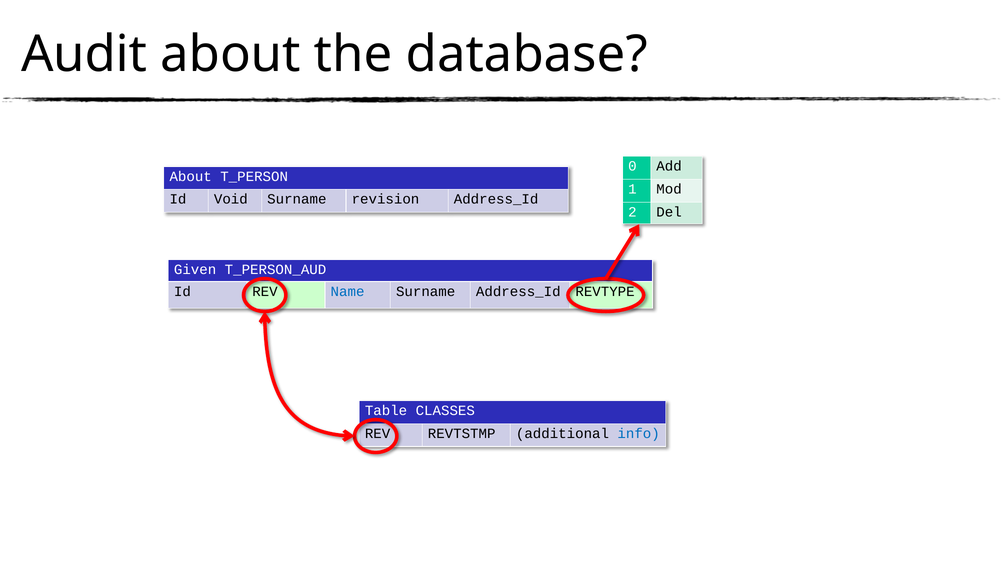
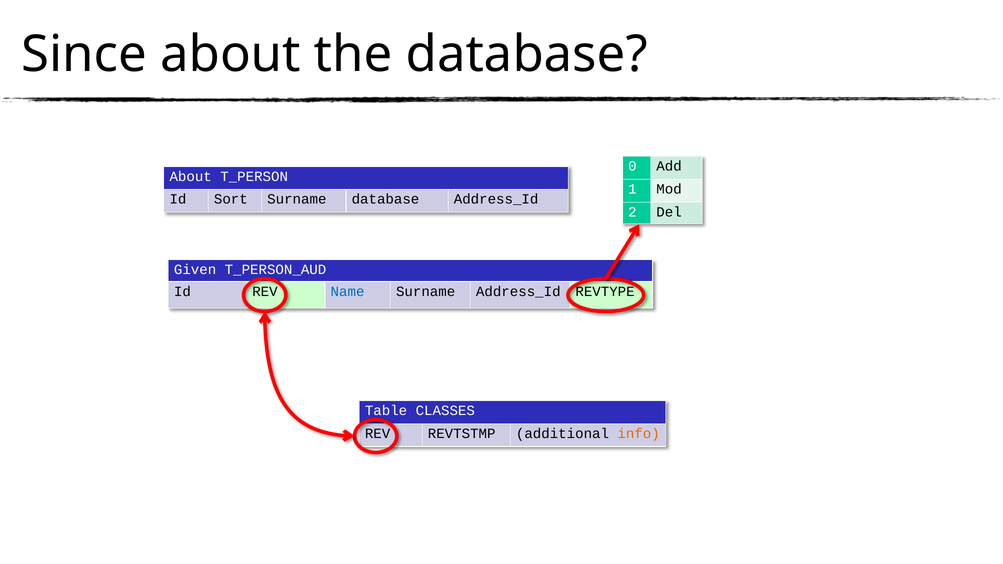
Audit: Audit -> Since
Void: Void -> Sort
Surname revision: revision -> database
info colour: blue -> orange
